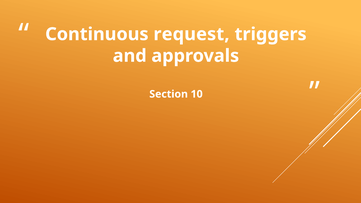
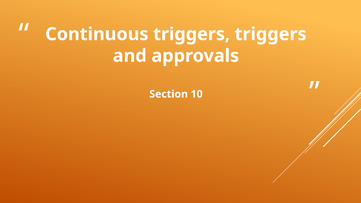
Continuous request: request -> triggers
